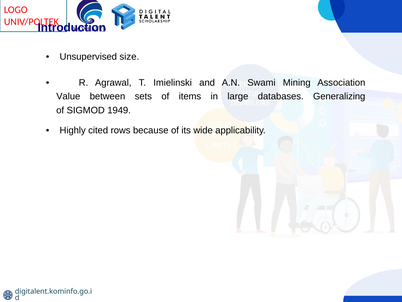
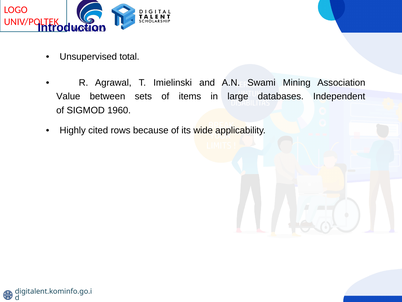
size: size -> total
Generalizing: Generalizing -> Independent
1949: 1949 -> 1960
